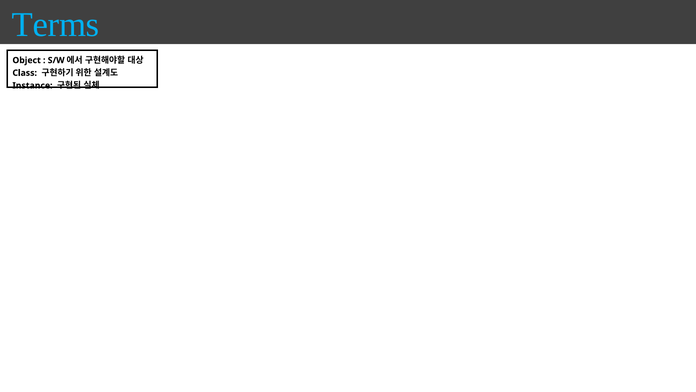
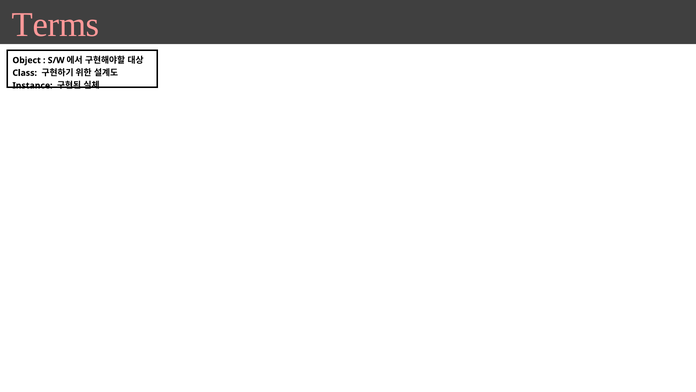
Terms colour: light blue -> pink
